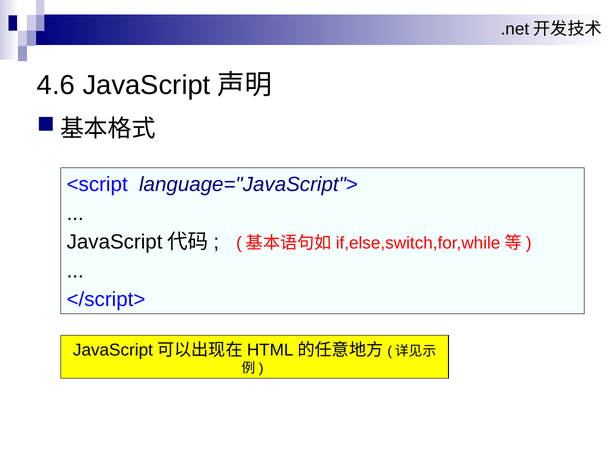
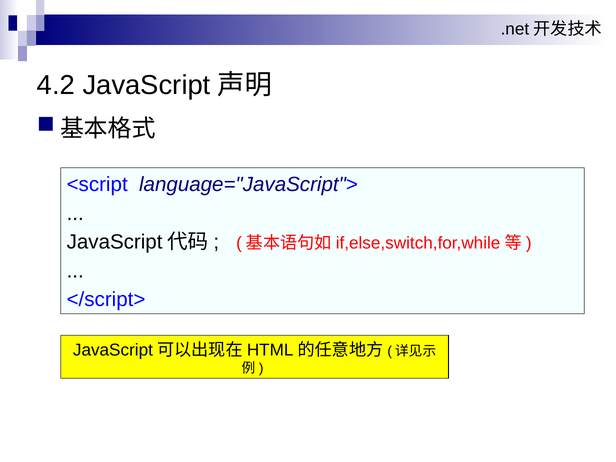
4.6: 4.6 -> 4.2
